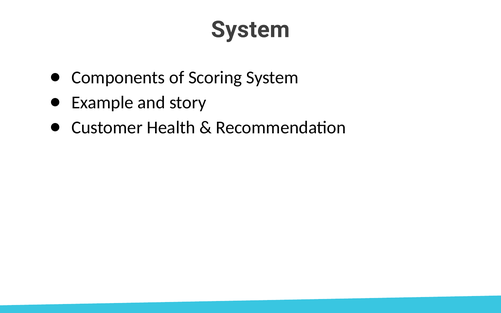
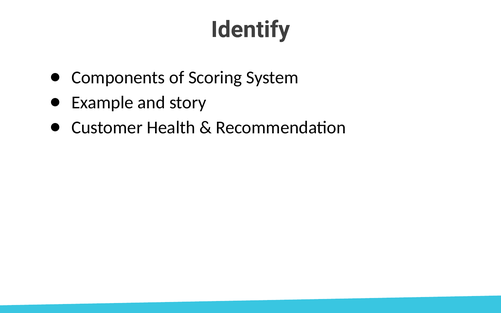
System at (250, 30): System -> Identify
